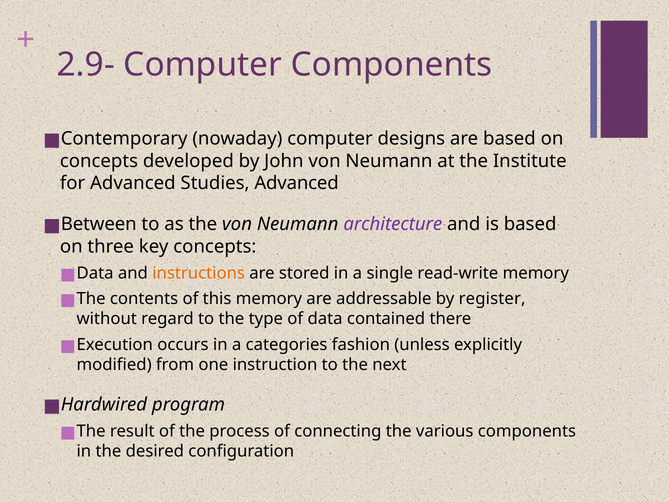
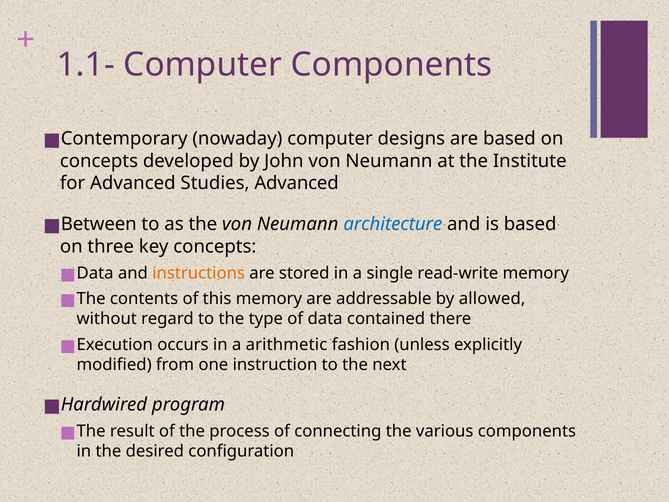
2.9-: 2.9- -> 1.1-
architecture colour: purple -> blue
register: register -> allowed
categories: categories -> arithmetic
